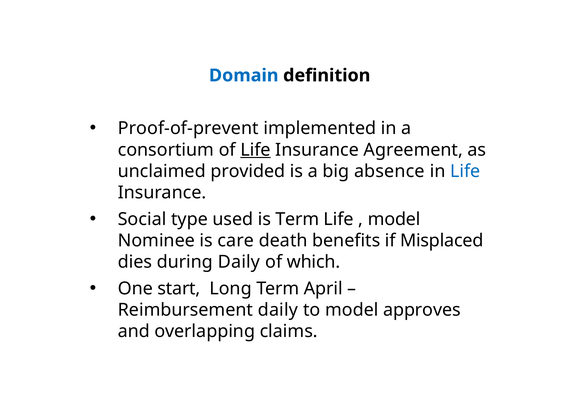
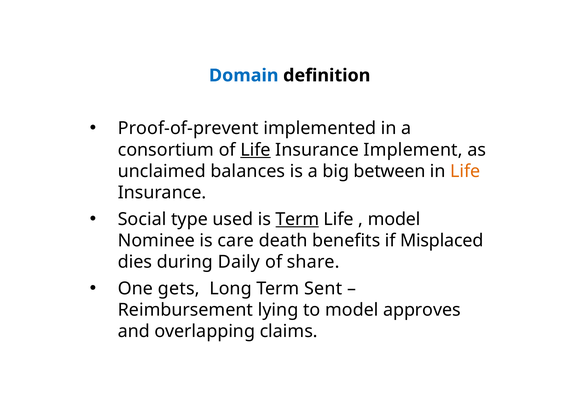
Agreement: Agreement -> Implement
provided: provided -> balances
absence: absence -> between
Life at (465, 172) colour: blue -> orange
Term at (297, 220) underline: none -> present
which: which -> share
start: start -> gets
April: April -> Sent
Reimbursement daily: daily -> lying
